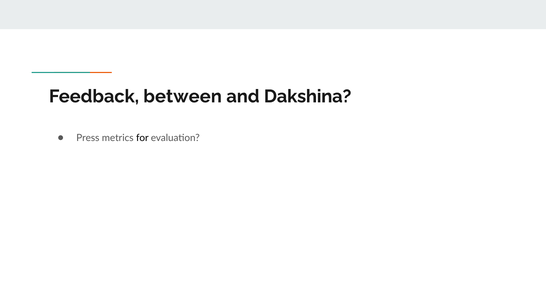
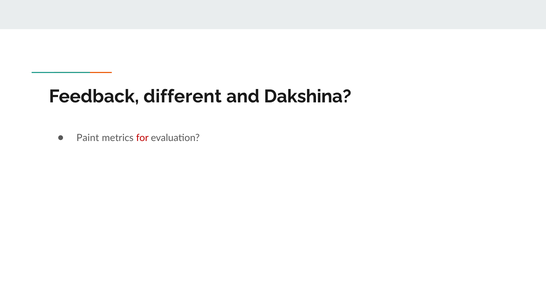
between: between -> different
Press: Press -> Paint
for colour: black -> red
